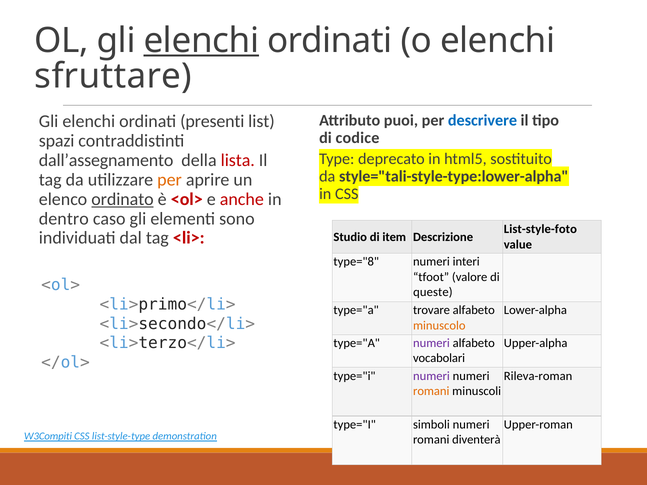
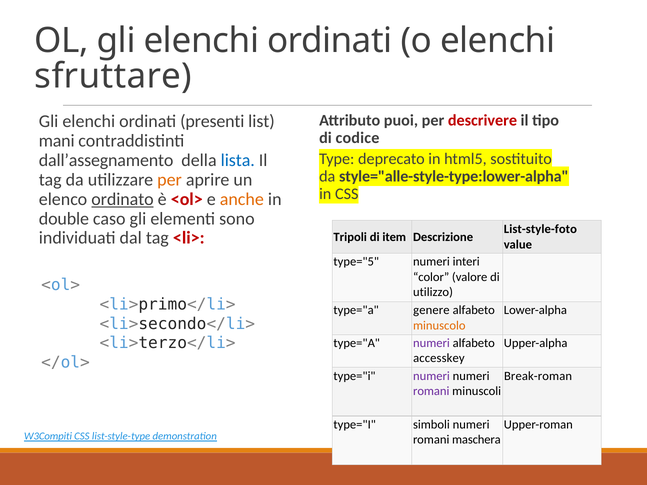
elenchi at (201, 41) underline: present -> none
descrivere colour: blue -> red
spazi: spazi -> mani
lista colour: red -> blue
style="tali-style-type:lower-alpha: style="tali-style-type:lower-alpha -> style="alle-style-type:lower-alpha
anche colour: red -> orange
dentro: dentro -> double
Studio: Studio -> Tripoli
type="8: type="8 -> type="5
tfoot: tfoot -> color
queste: queste -> utilizzo
trovare: trovare -> genere
vocabolari: vocabolari -> accesskey
Rileva-roman: Rileva-roman -> Break-roman
romani at (431, 391) colour: orange -> purple
diventerà: diventerà -> maschera
